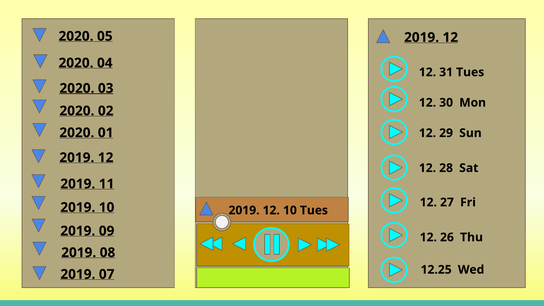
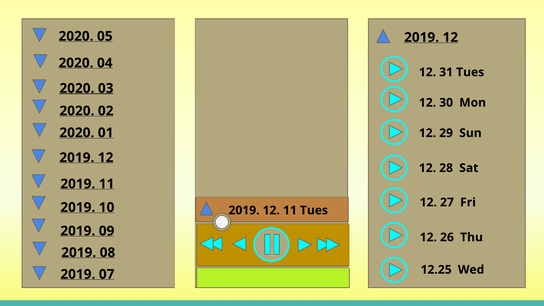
12 10: 10 -> 11
